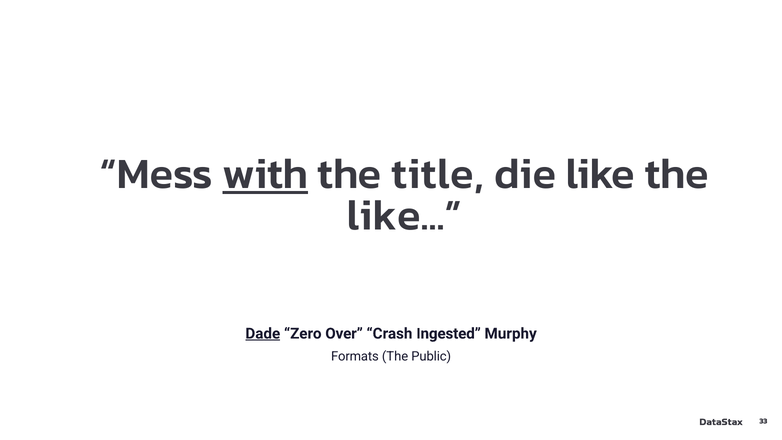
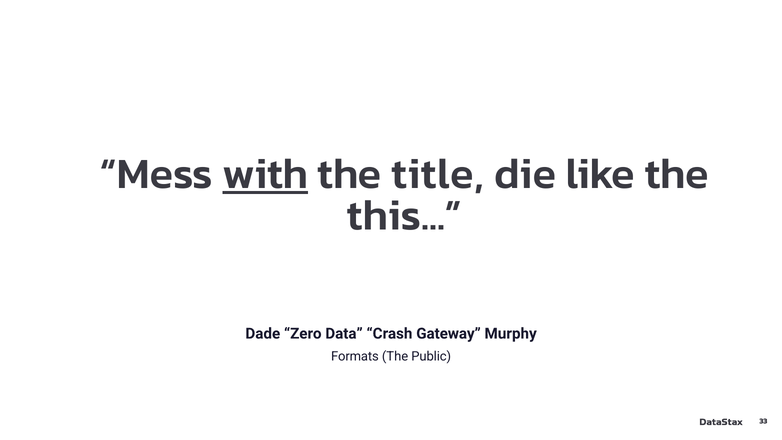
like at (404, 215): like -> this
Dade underline: present -> none
Over: Over -> Data
Ingested: Ingested -> Gateway
